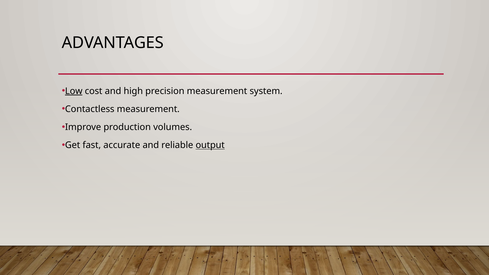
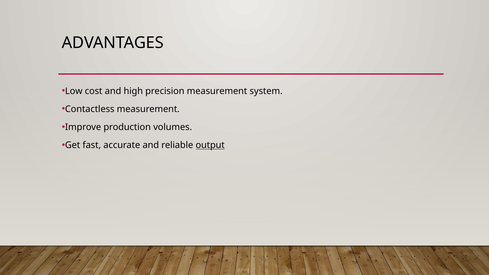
Low underline: present -> none
